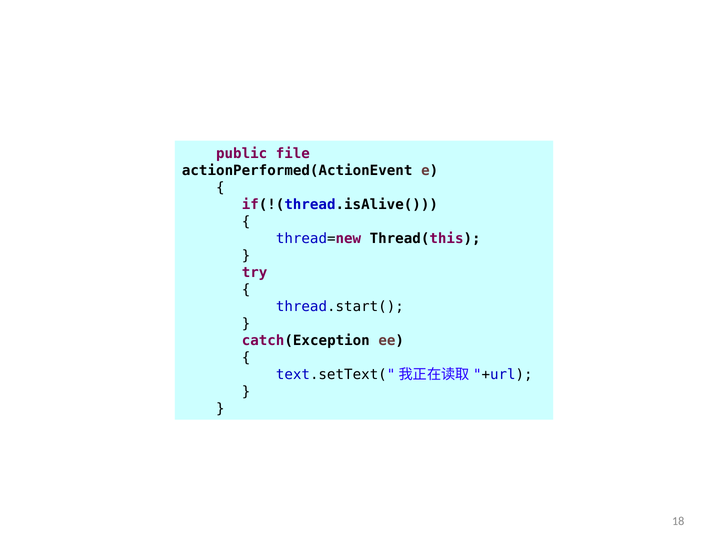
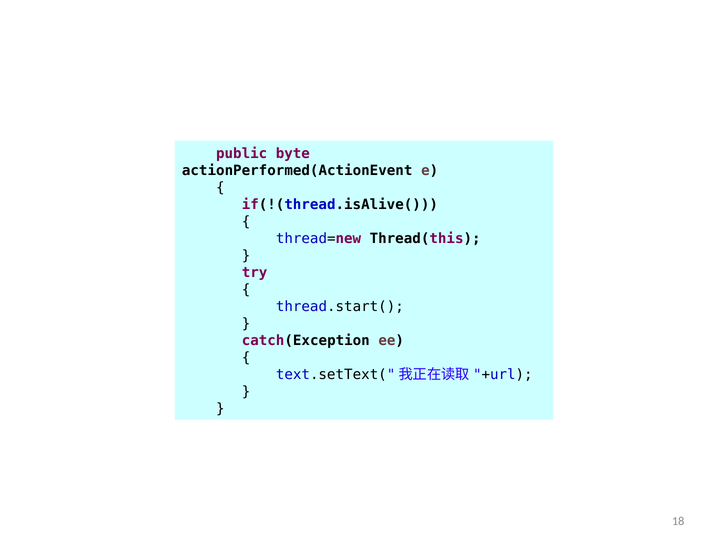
file: file -> byte
